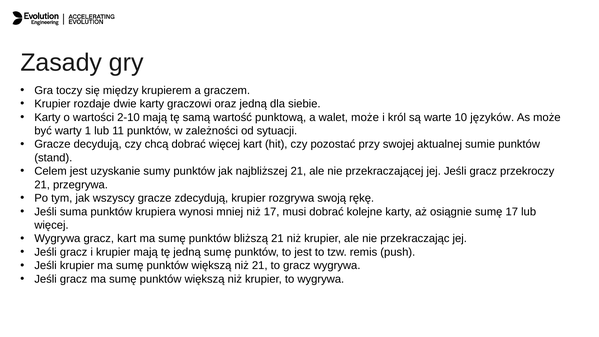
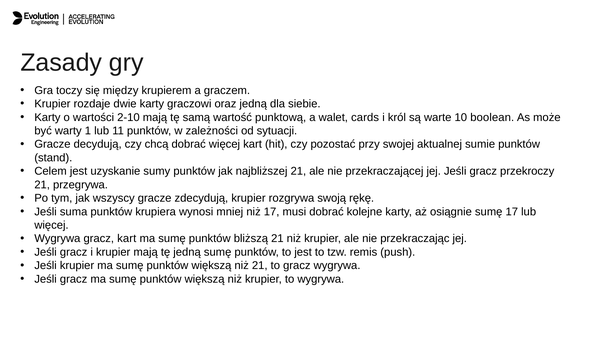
walet może: może -> cards
języków: języków -> boolean
